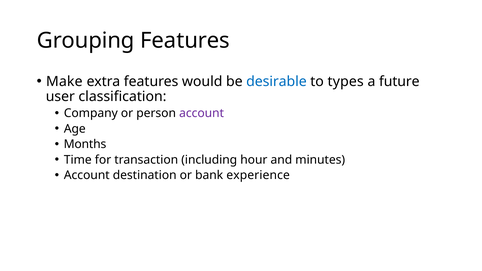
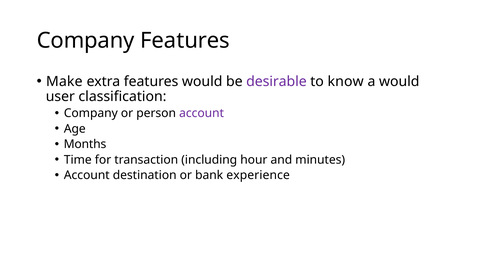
Grouping at (86, 40): Grouping -> Company
desirable colour: blue -> purple
types: types -> know
a future: future -> would
